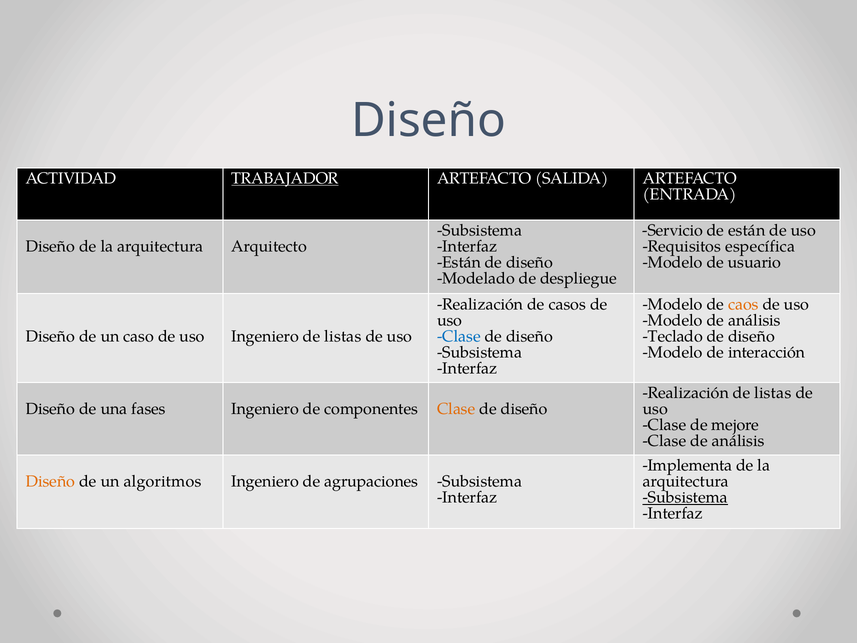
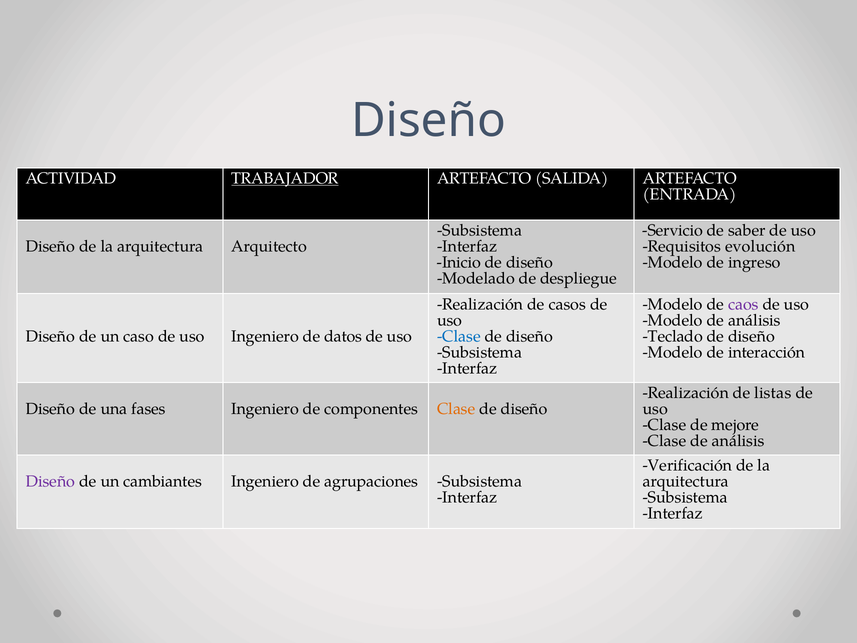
de están: están -> saber
específica: específica -> evolución
Están at (459, 263): Están -> Inicio
usuario: usuario -> ingreso
caos colour: orange -> purple
Ingeniero de listas: listas -> datos
Implementa: Implementa -> Verificación
Diseño at (50, 481) colour: orange -> purple
algoritmos: algoritmos -> cambiantes
Subsistema at (685, 497) underline: present -> none
